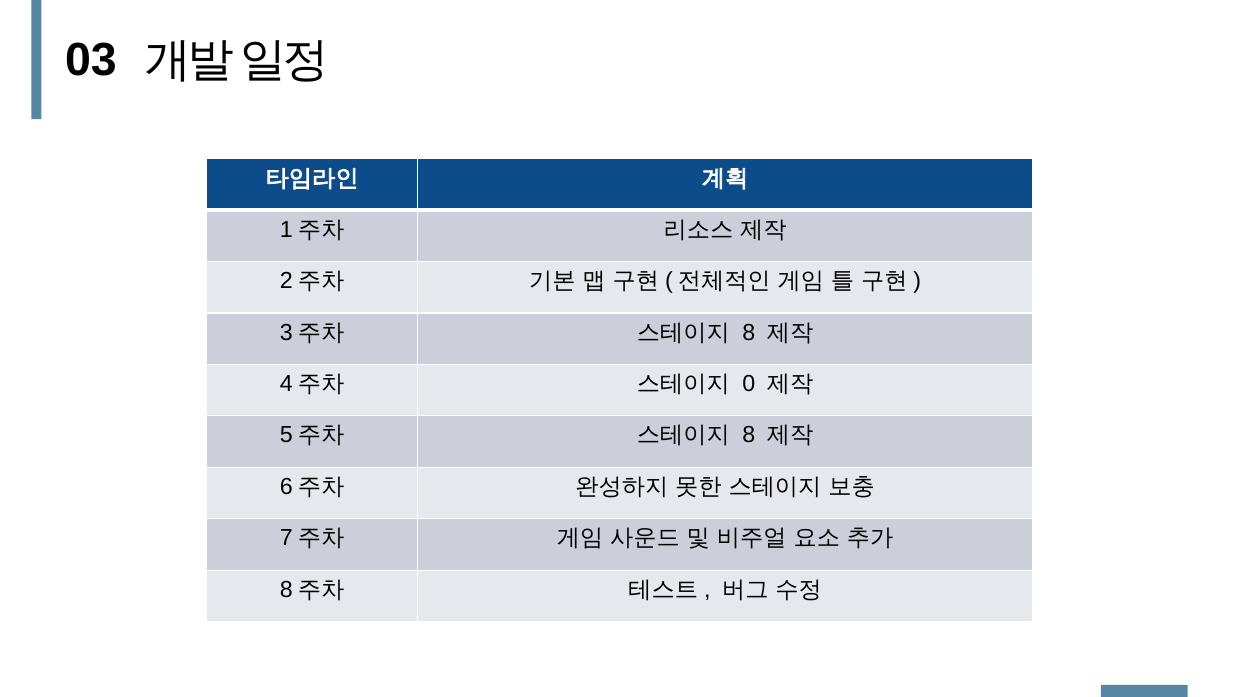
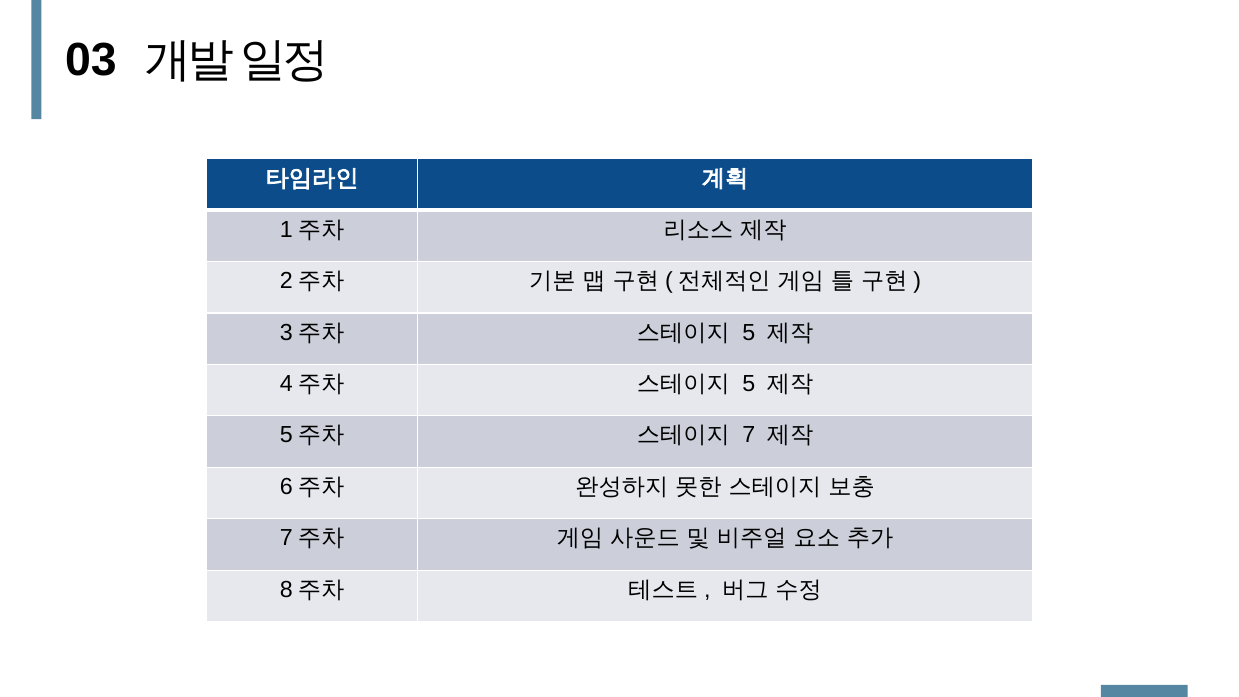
8 at (749, 332): 8 -> 5
0 at (749, 384): 0 -> 5
8 at (749, 435): 8 -> 7
